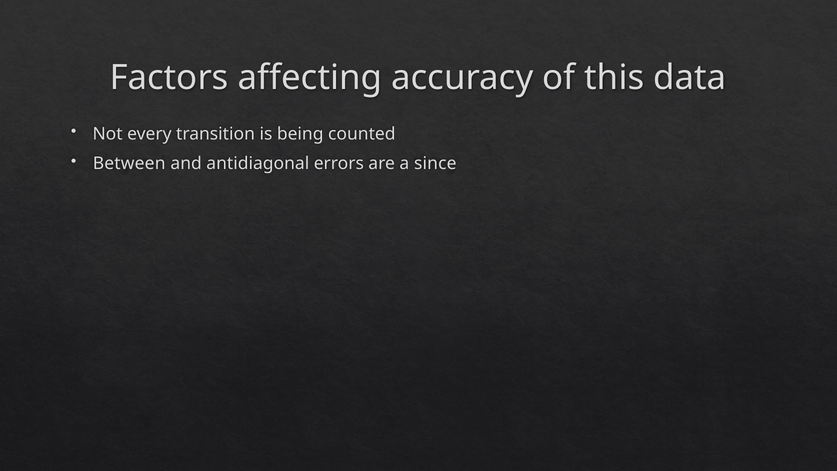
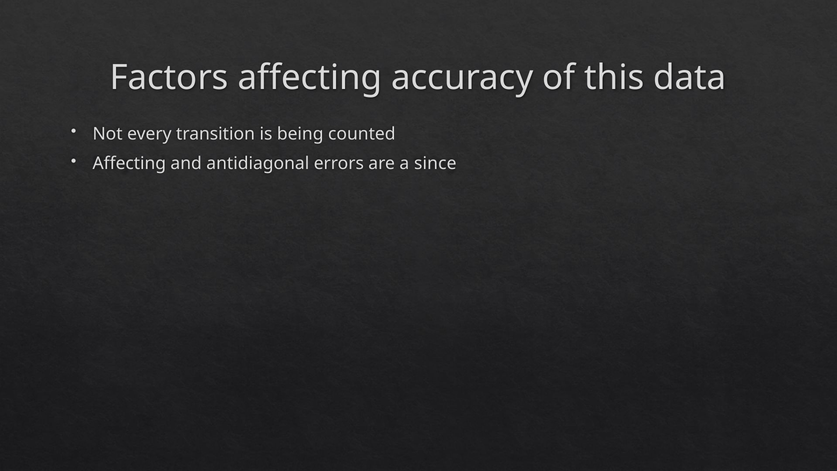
Between at (129, 163): Between -> Affecting
